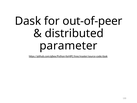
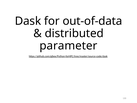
out-of-peer: out-of-peer -> out-of-data
